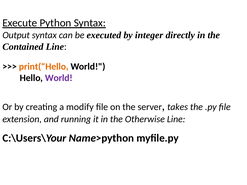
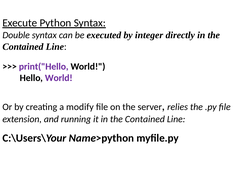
Output: Output -> Double
print("Hello colour: orange -> purple
takes: takes -> relies
it in the Otherwise: Otherwise -> Contained
